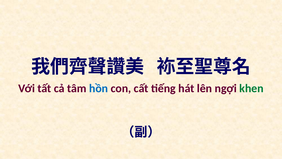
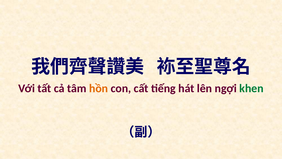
hồn colour: blue -> orange
